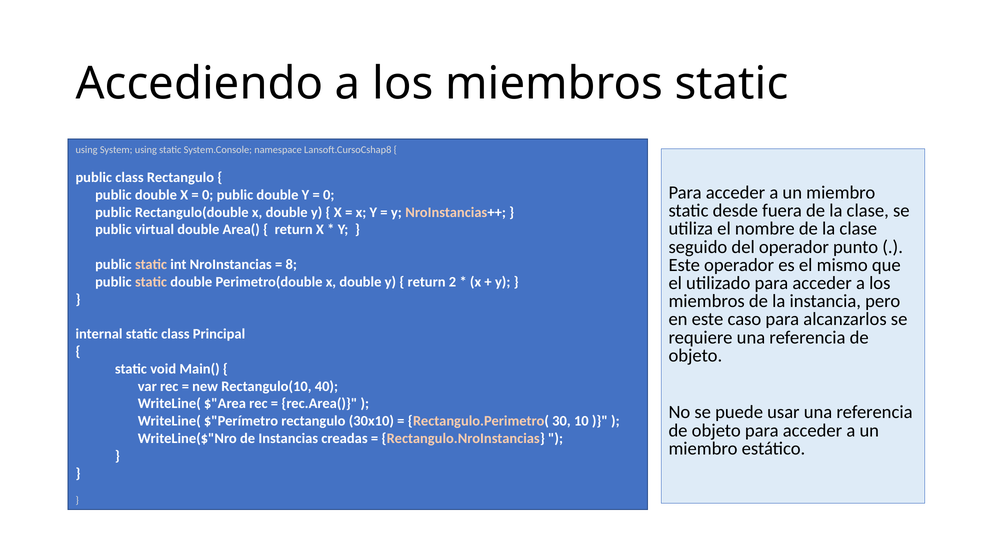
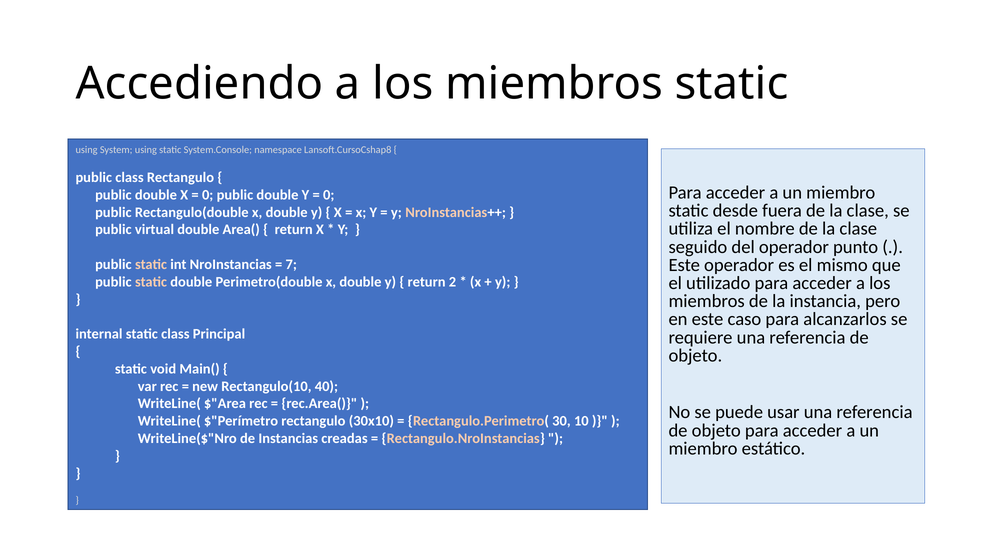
8: 8 -> 7
